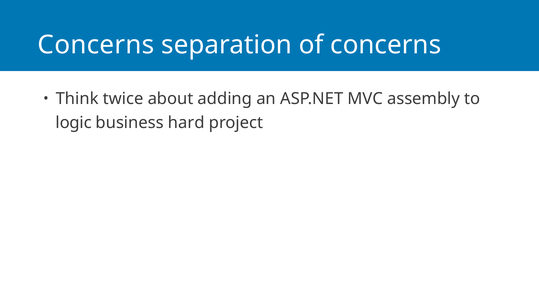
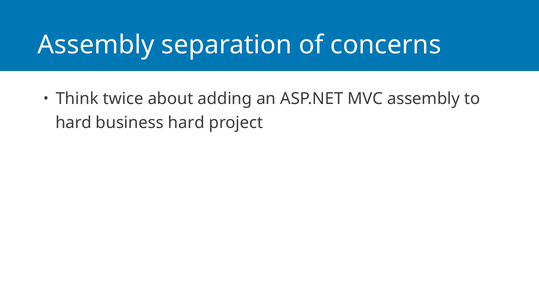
Concerns at (96, 45): Concerns -> Assembly
logic at (74, 123): logic -> hard
